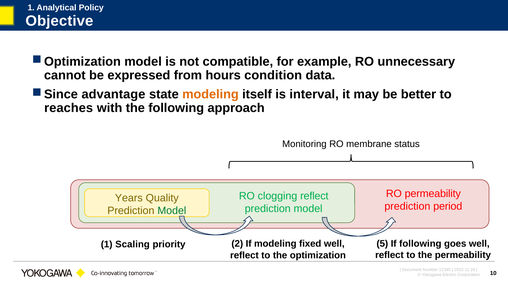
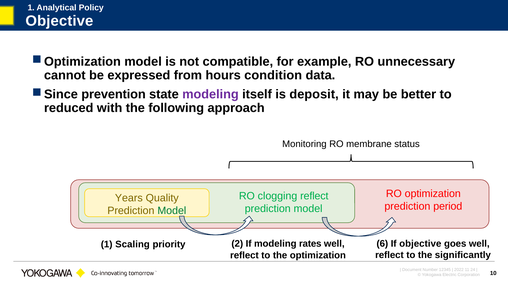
advantage: advantage -> prevention
modeling at (210, 94) colour: orange -> purple
interval: interval -> deposit
reaches: reaches -> reduced
RO permeability: permeability -> optimization
fixed: fixed -> rates
5: 5 -> 6
If following: following -> objective
the permeability: permeability -> significantly
